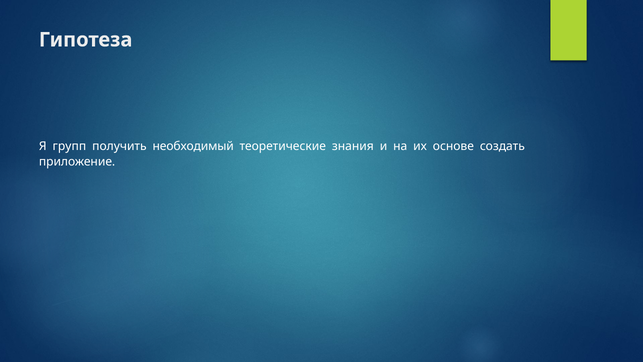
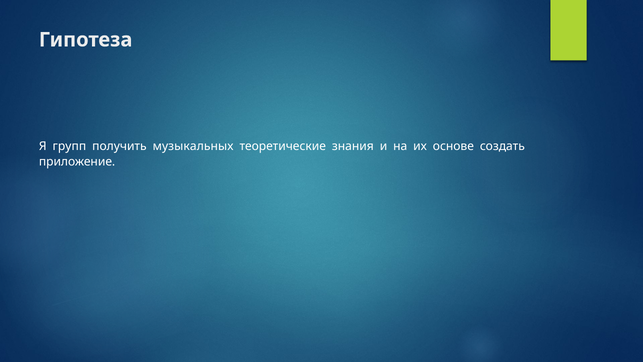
необходимый: необходимый -> музыкальных
